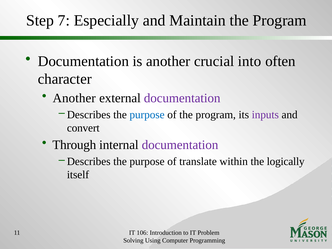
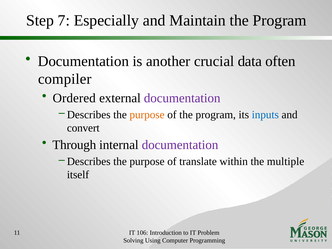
into: into -> data
character: character -> compiler
Another at (74, 98): Another -> Ordered
purpose at (147, 115) colour: blue -> orange
inputs colour: purple -> blue
logically: logically -> multiple
